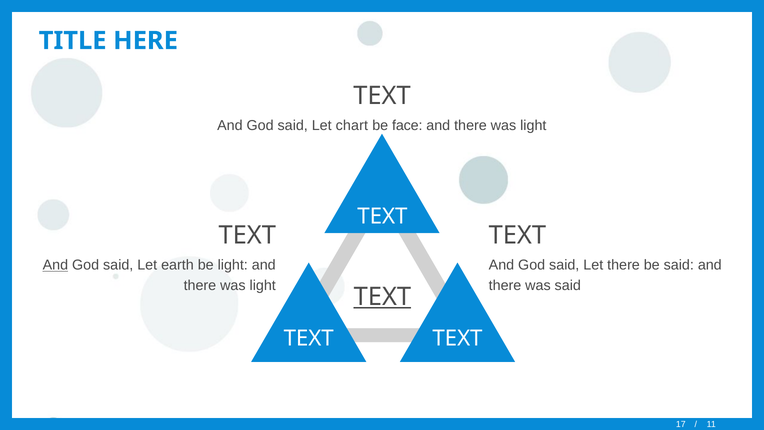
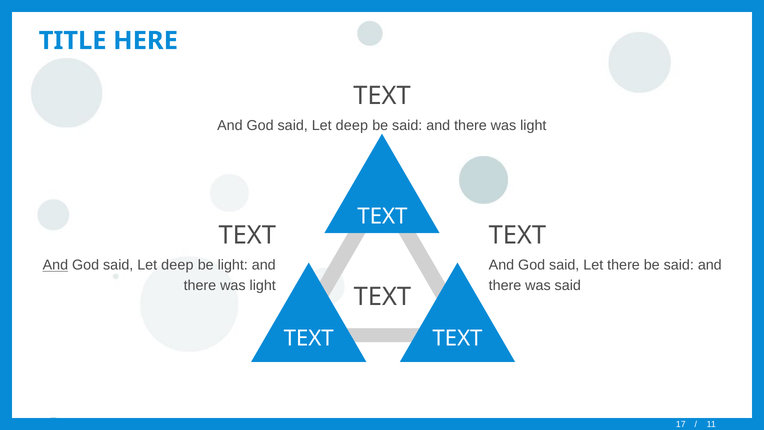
chart at (352, 125): chart -> deep
face at (407, 125): face -> said
earth at (177, 265): earth -> deep
TEXT at (382, 297) underline: present -> none
